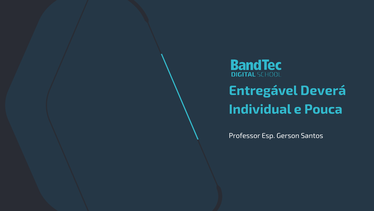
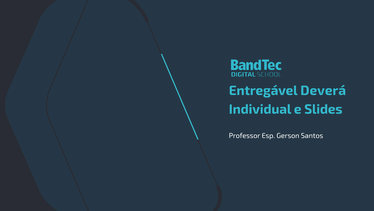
Pouca: Pouca -> Slides
